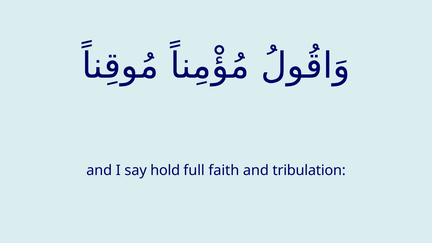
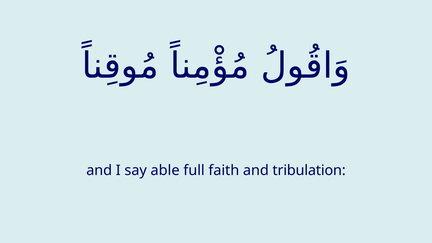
hold: hold -> able
